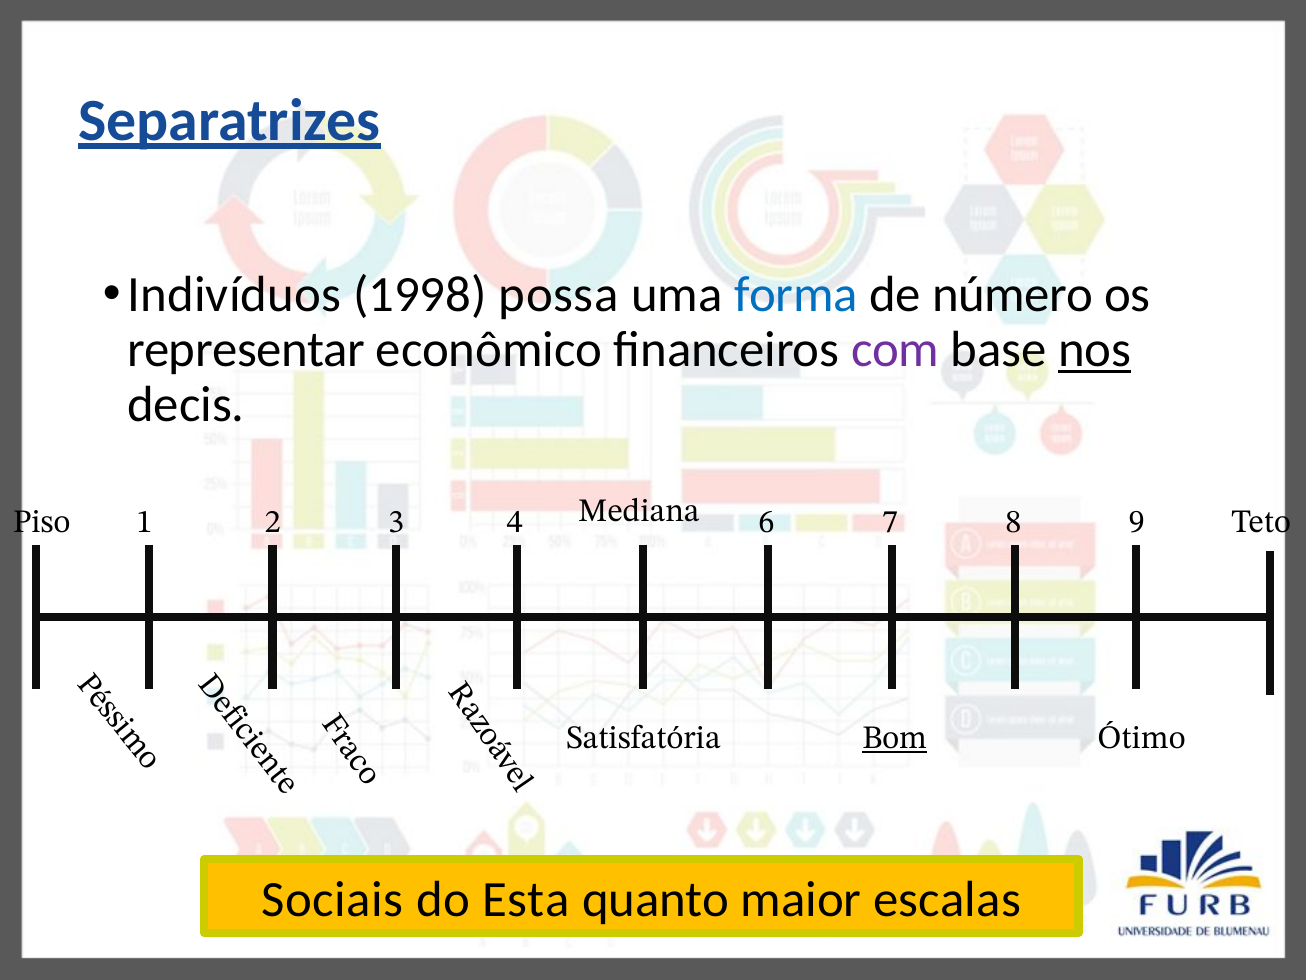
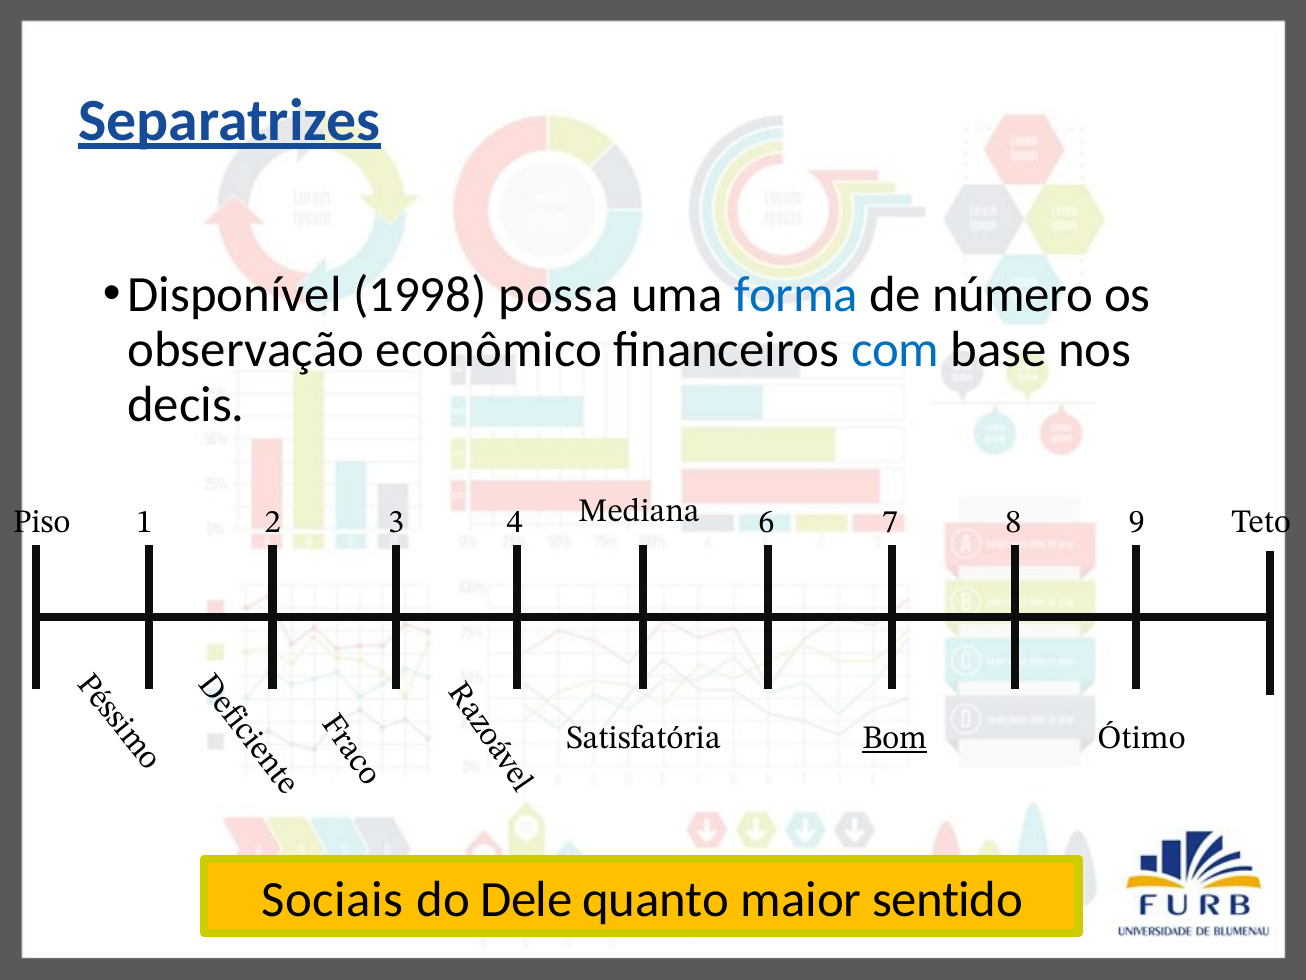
Indivíduos: Indivíduos -> Disponível
representar: representar -> observação
com colour: purple -> blue
nos underline: present -> none
Esta: Esta -> Dele
escalas: escalas -> sentido
